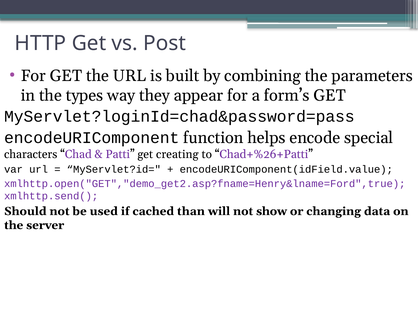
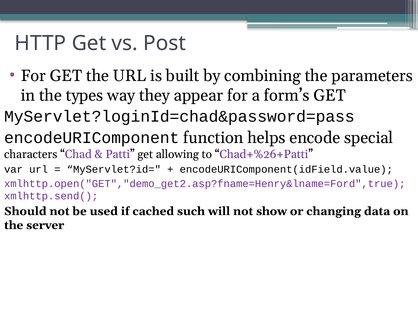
creating: creating -> allowing
than: than -> such
